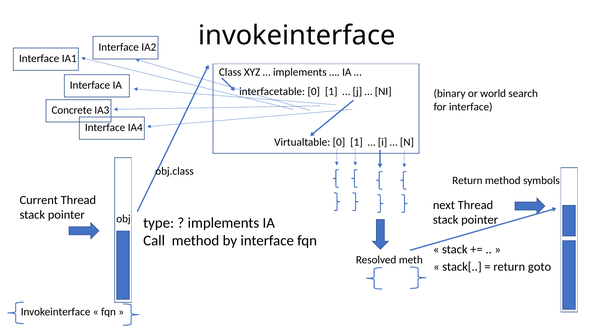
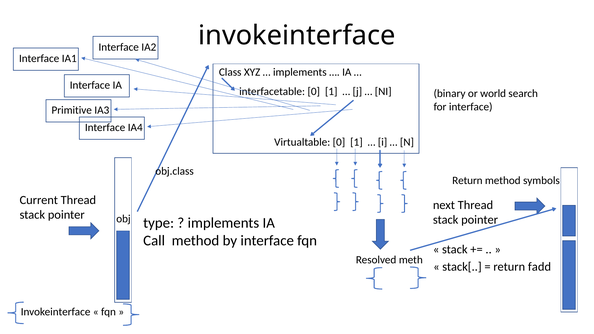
Concrete: Concrete -> Primitive
goto: goto -> fadd
